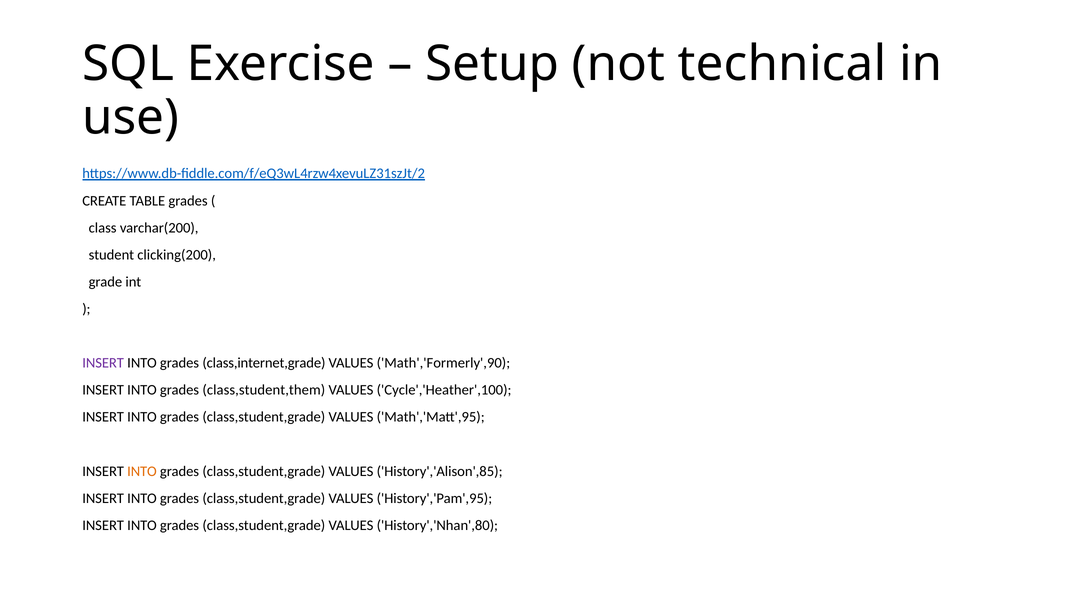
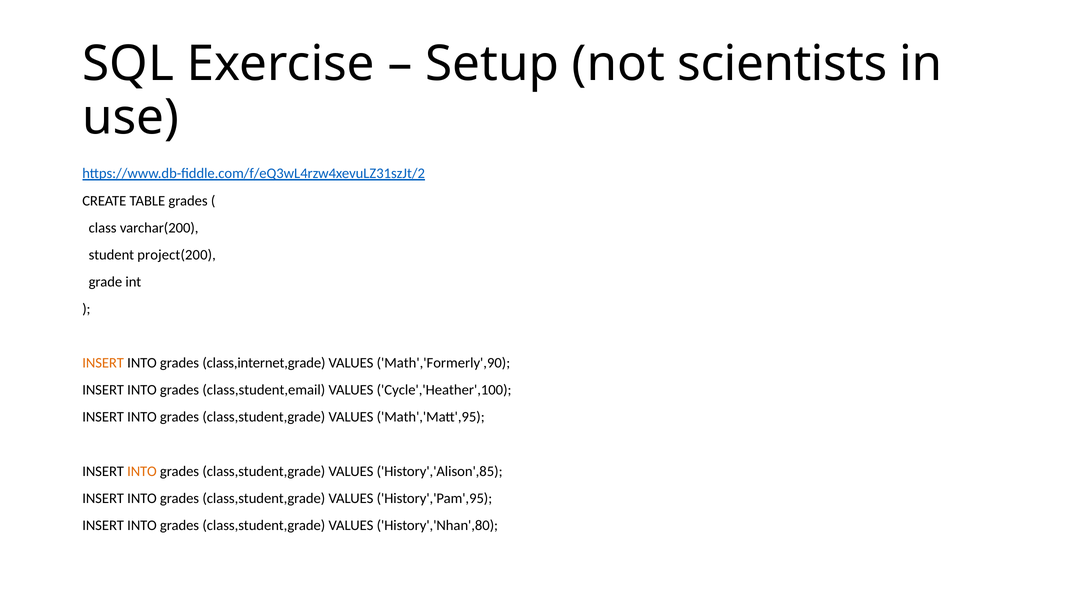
technical: technical -> scientists
clicking(200: clicking(200 -> project(200
INSERT at (103, 363) colour: purple -> orange
class,student,them: class,student,them -> class,student,email
